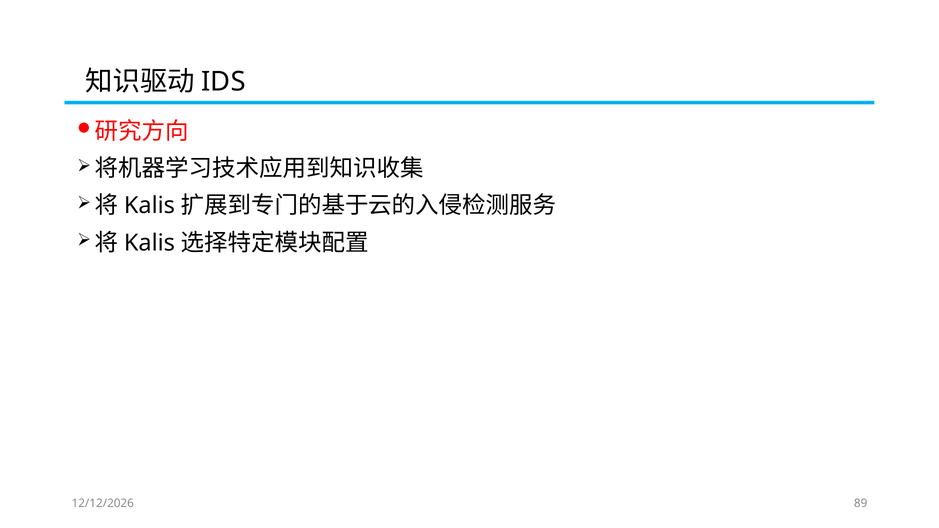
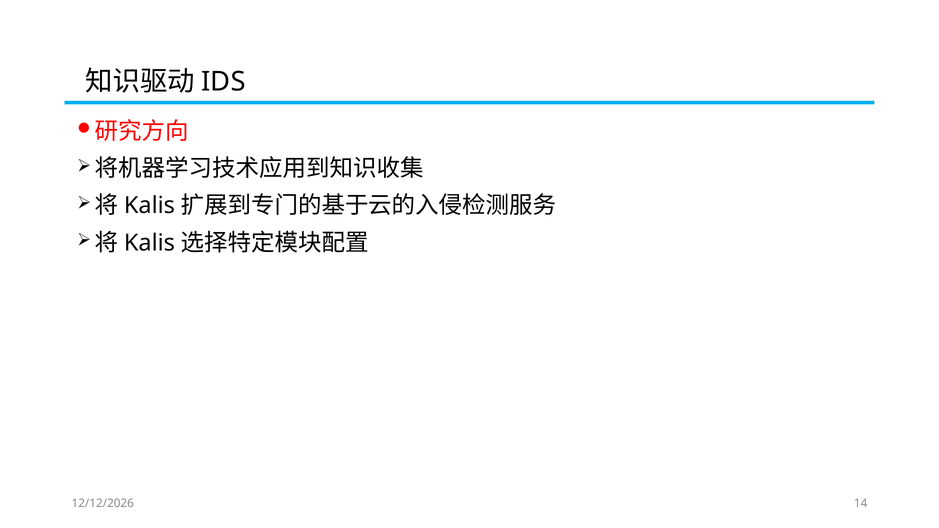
89: 89 -> 14
